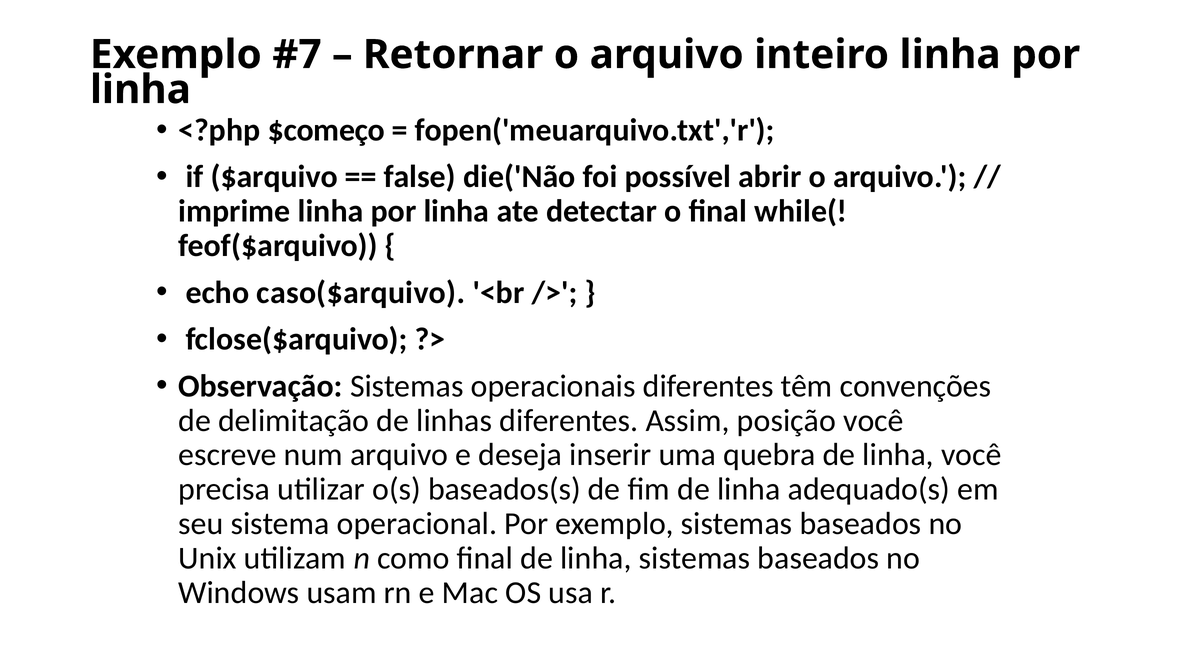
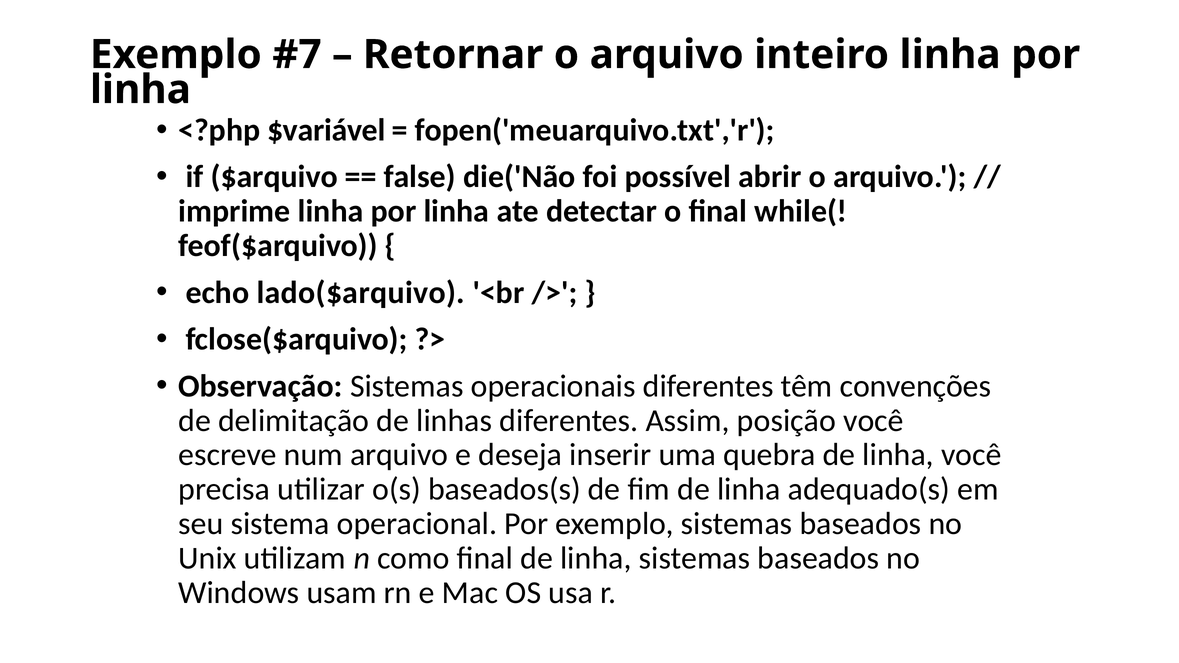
$começo: $começo -> $variável
caso($arquivo: caso($arquivo -> lado($arquivo
